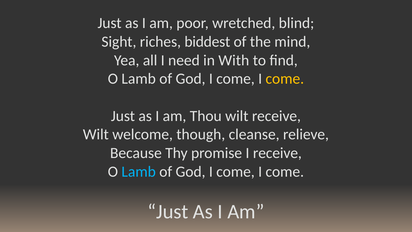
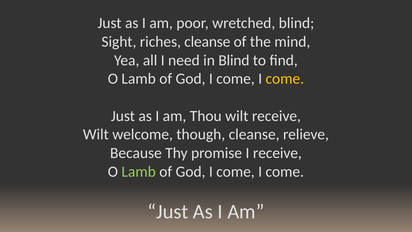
riches biddest: biddest -> cleanse
in With: With -> Blind
Lamb at (139, 171) colour: light blue -> light green
